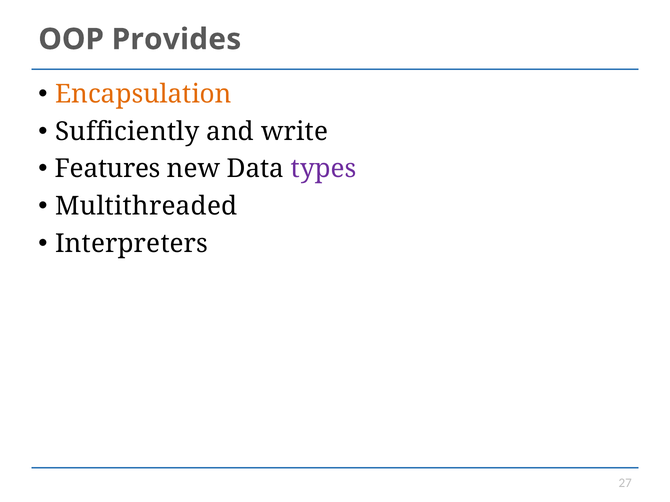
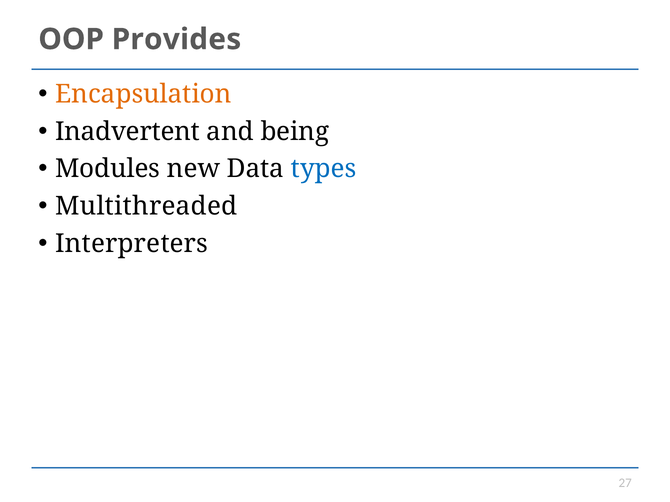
Sufficiently: Sufficiently -> Inadvertent
write: write -> being
Features: Features -> Modules
types colour: purple -> blue
